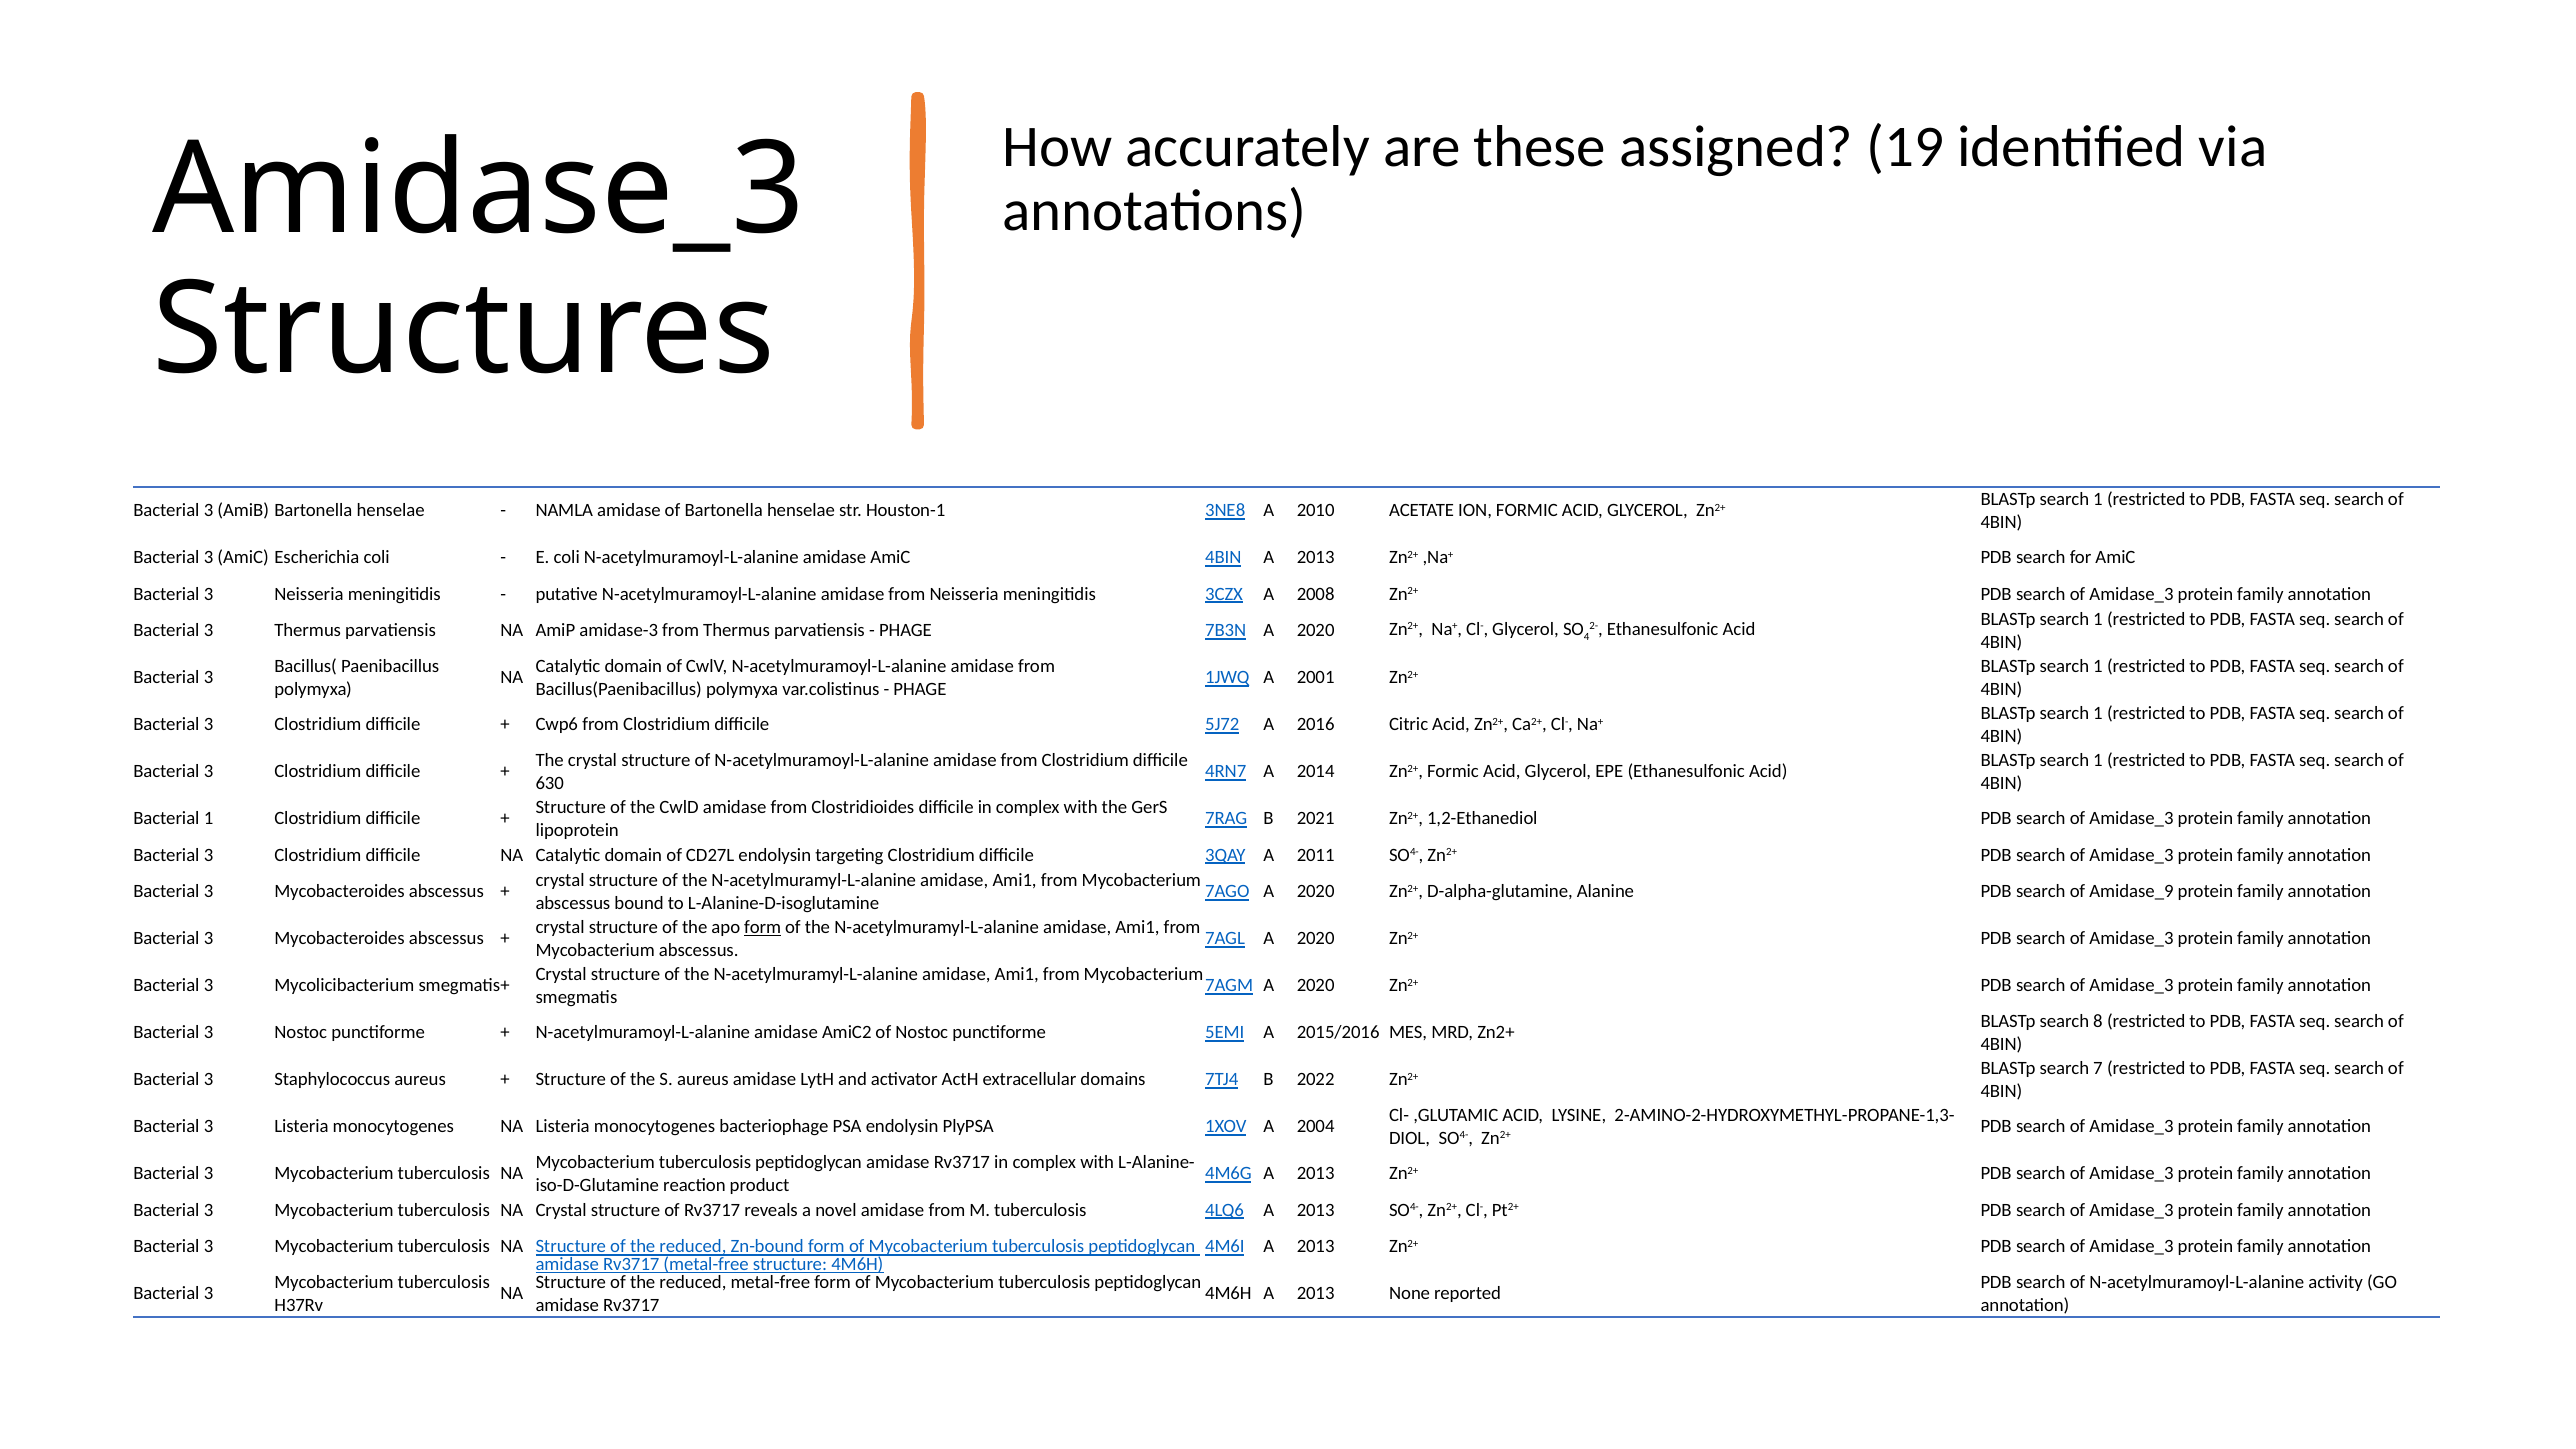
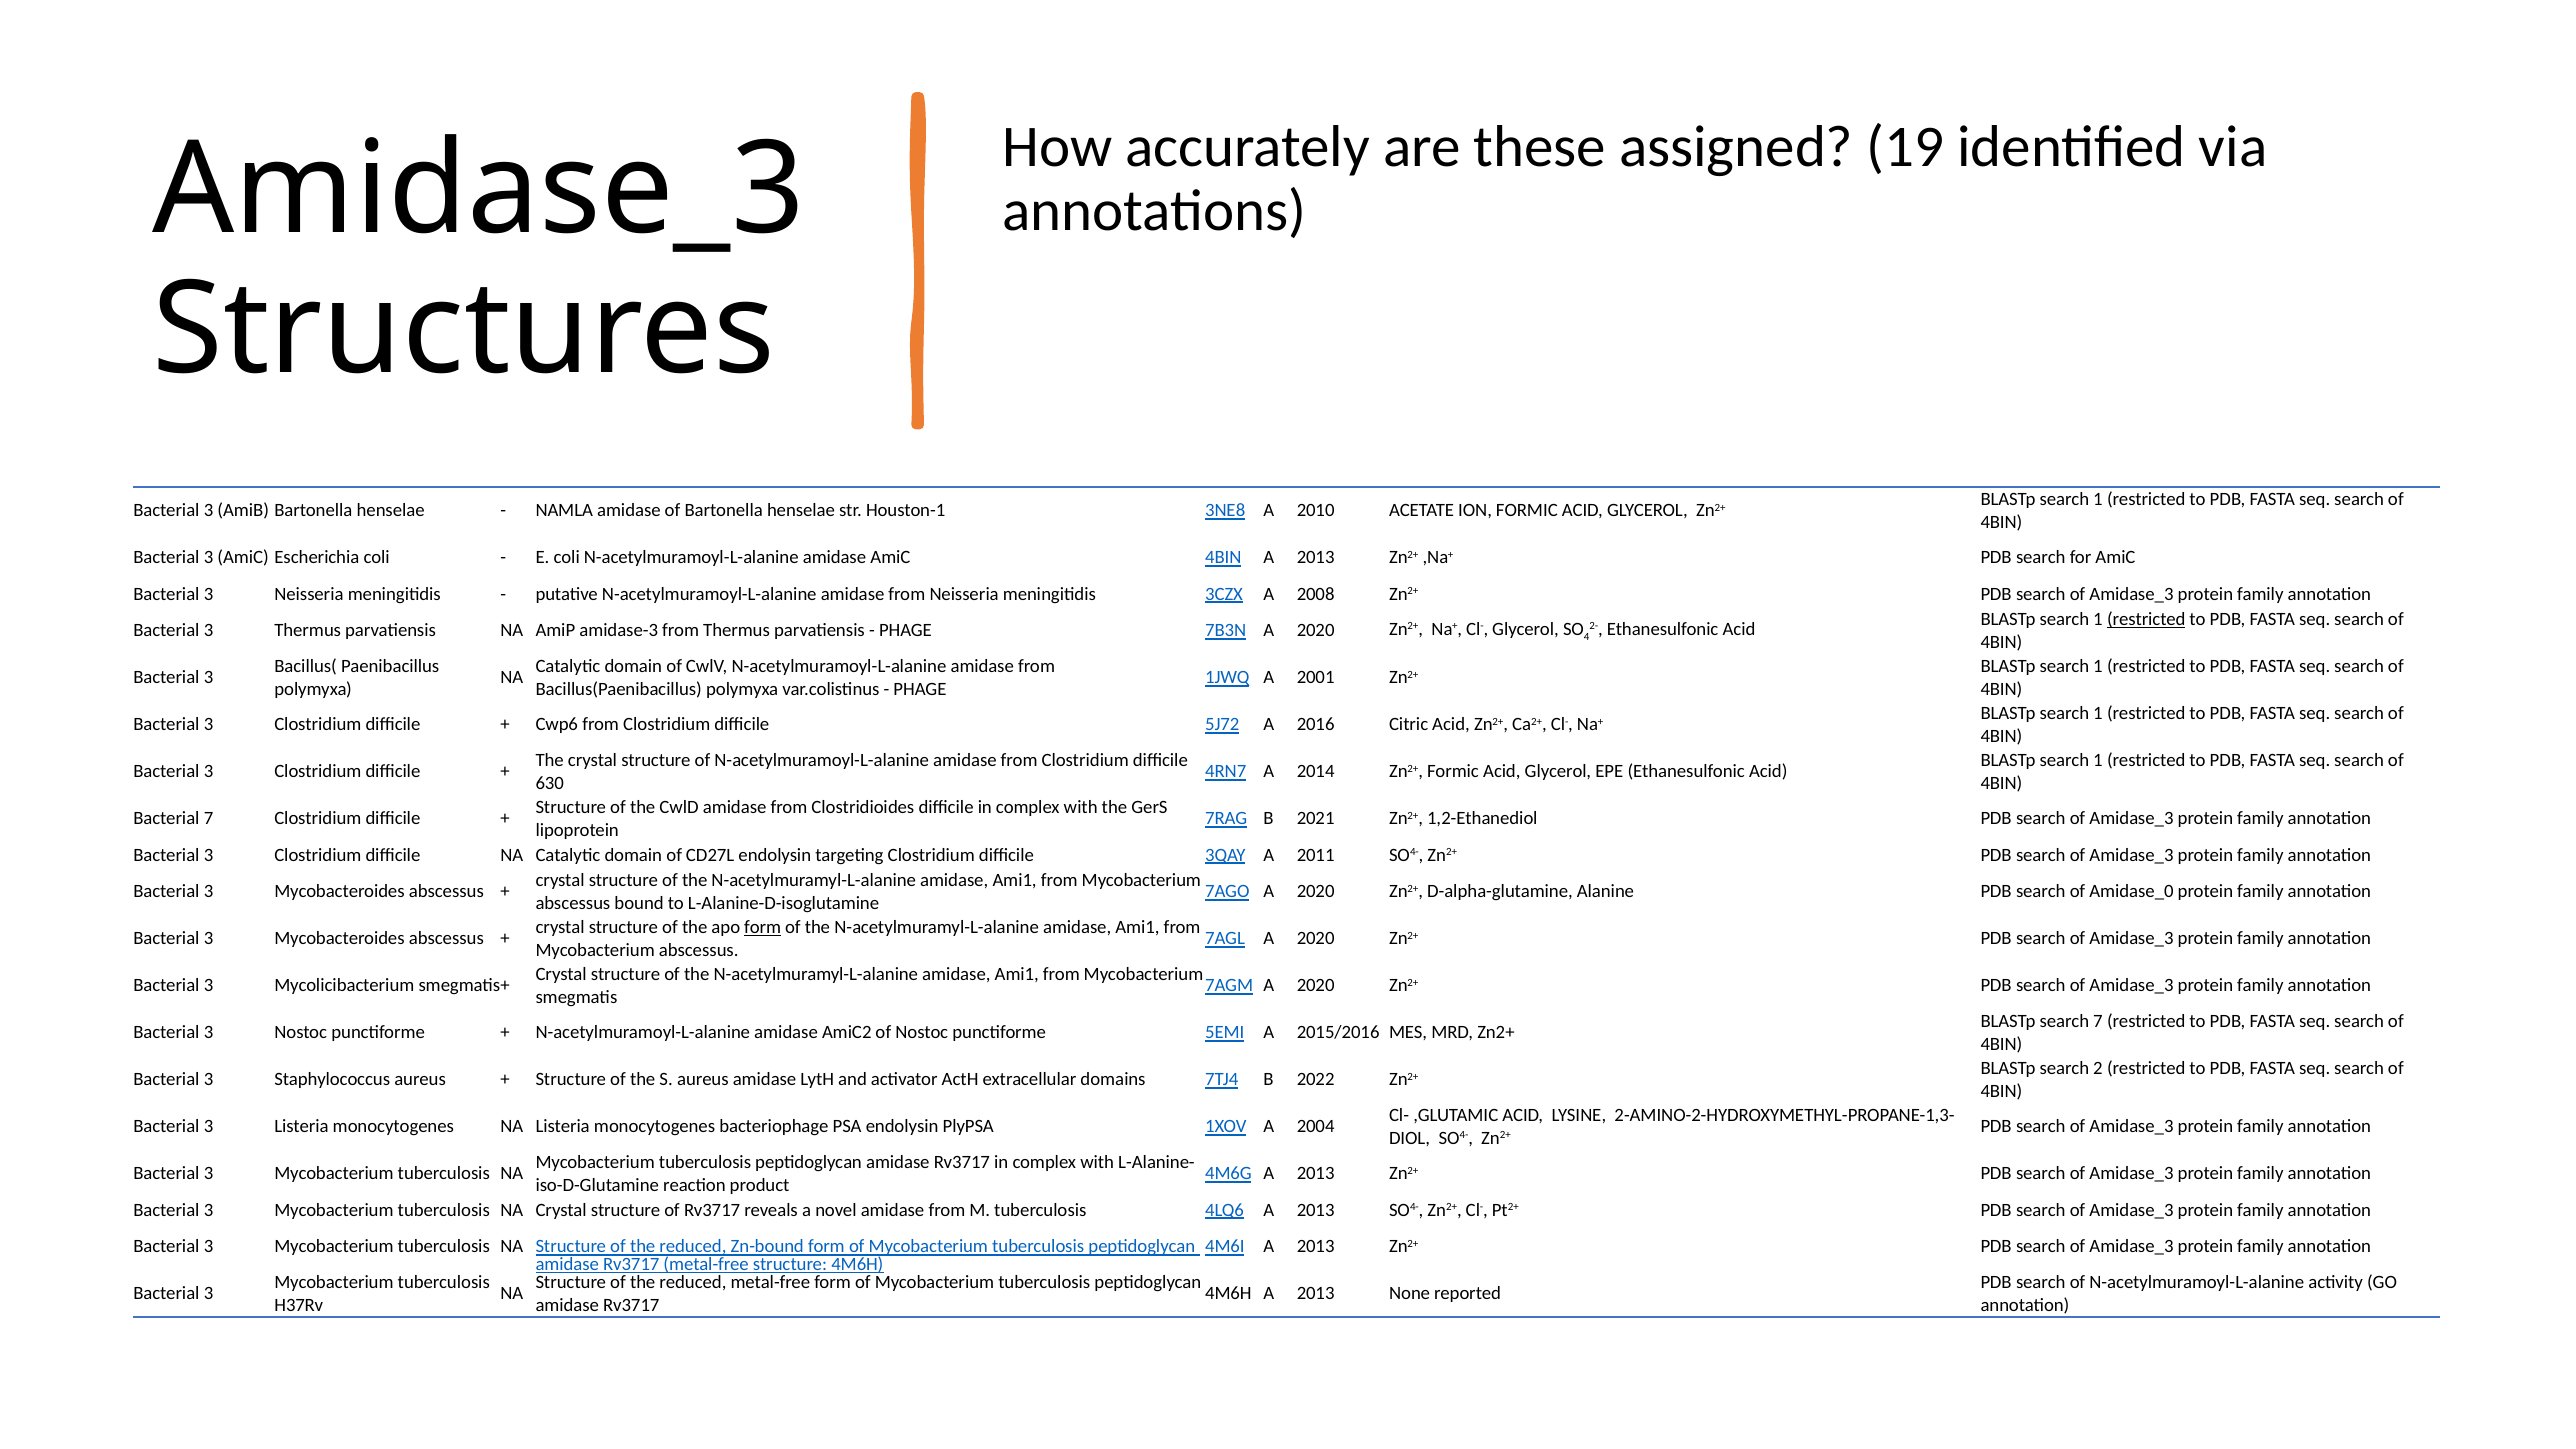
restricted at (2146, 619) underline: none -> present
Bacterial 1: 1 -> 7
Amidase_9: Amidase_9 -> Amidase_0
search 8: 8 -> 7
7: 7 -> 2
